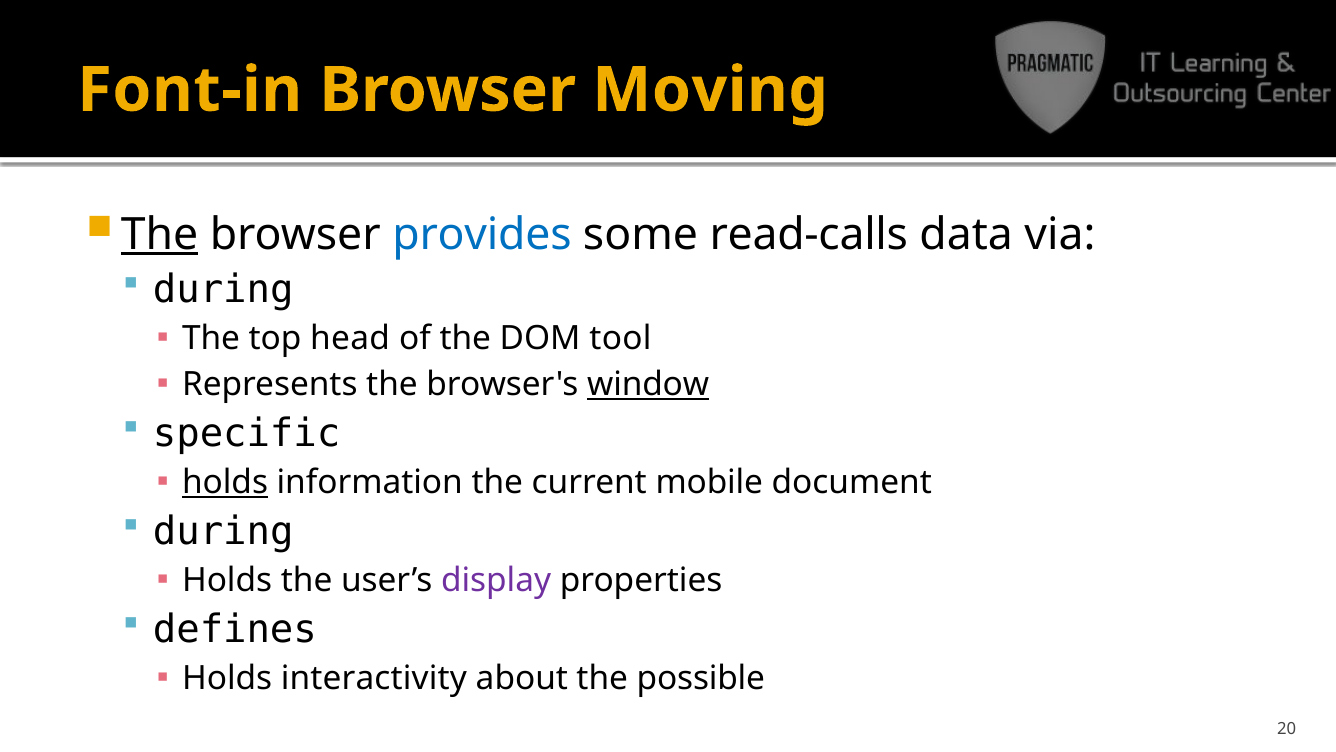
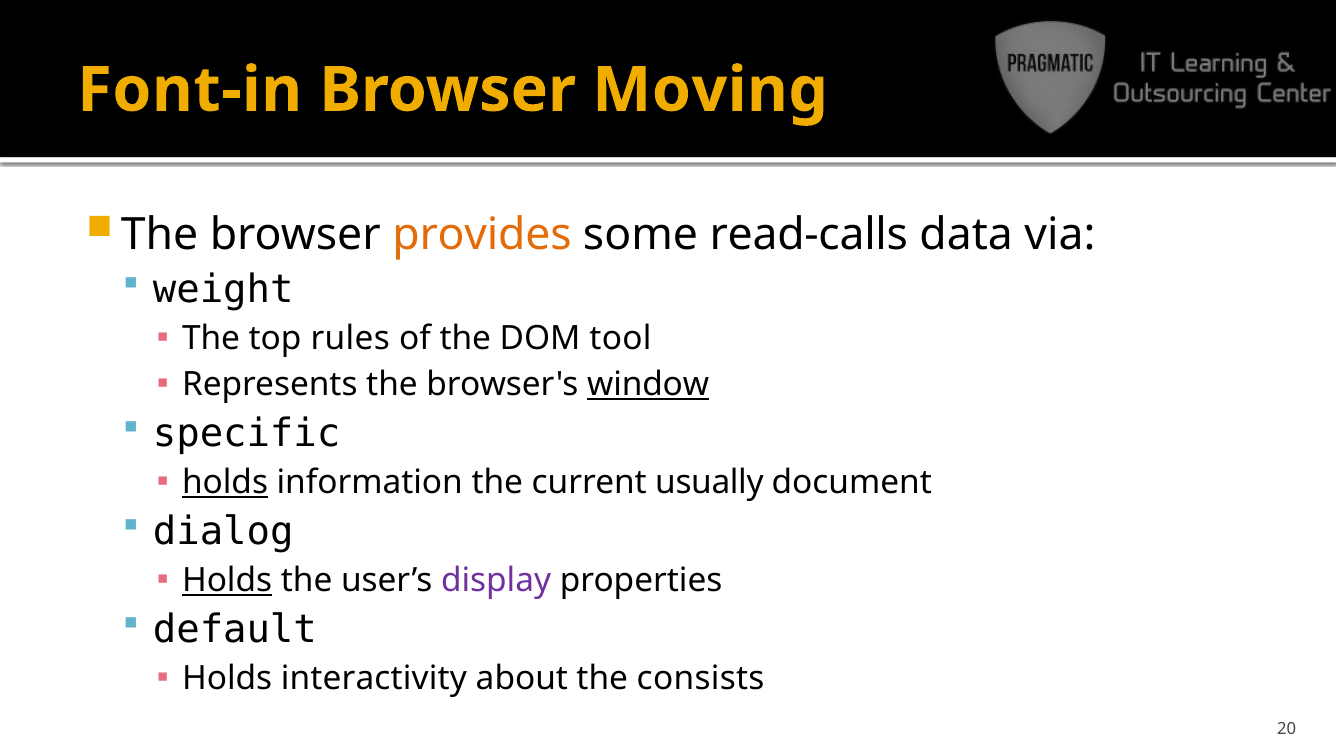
The at (160, 234) underline: present -> none
provides colour: blue -> orange
during at (223, 290): during -> weight
head: head -> rules
mobile: mobile -> usually
during at (223, 531): during -> dialog
Holds at (227, 580) underline: none -> present
defines: defines -> default
possible: possible -> consists
